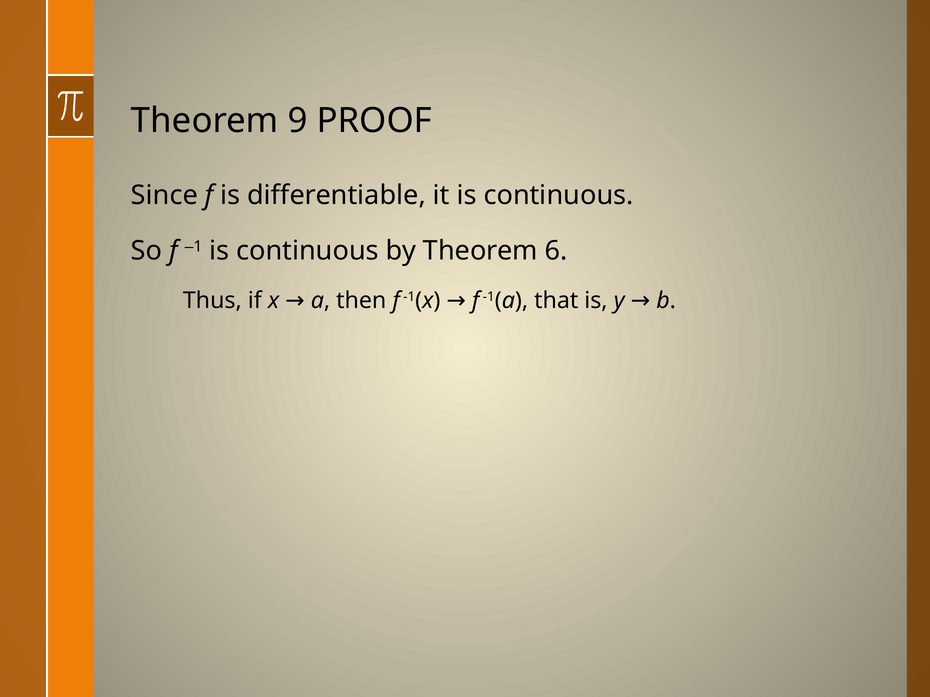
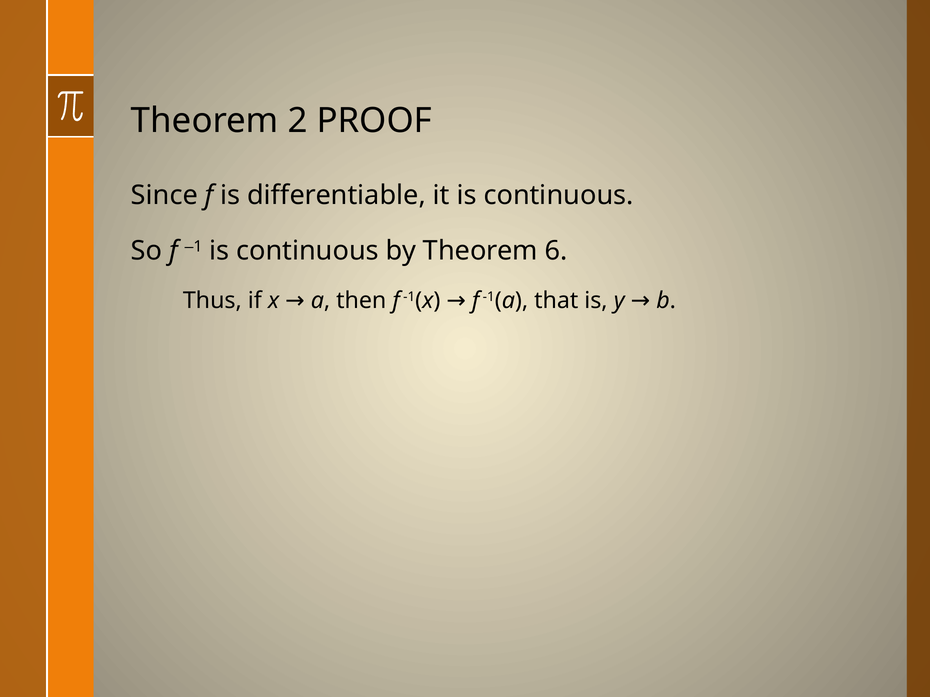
9: 9 -> 2
